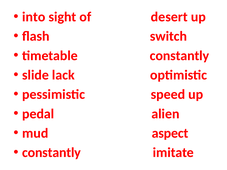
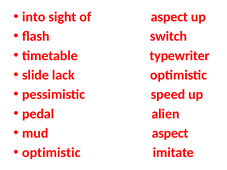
of desert: desert -> aspect
timetable constantly: constantly -> typewriter
constantly at (51, 153): constantly -> optimistic
